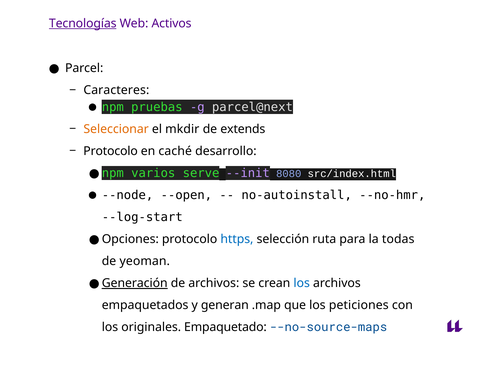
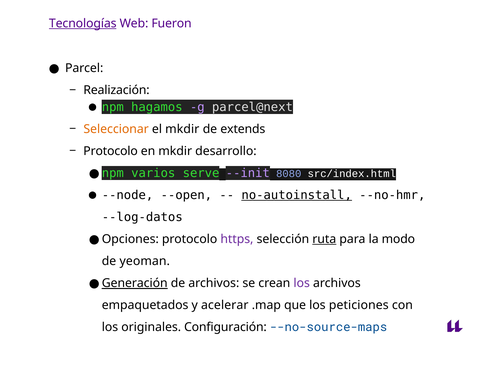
Activos: Activos -> Fueron
Caracteres: Caracteres -> Realización
pruebas: pruebas -> hagamos
en caché: caché -> mkdir
no-autoinstall underline: none -> present
--log-start: --log-start -> --log-datos
https colour: blue -> purple
ruta underline: none -> present
todas: todas -> modo
los at (302, 283) colour: blue -> purple
generan: generan -> acelerar
Empaquetado: Empaquetado -> Configuración
